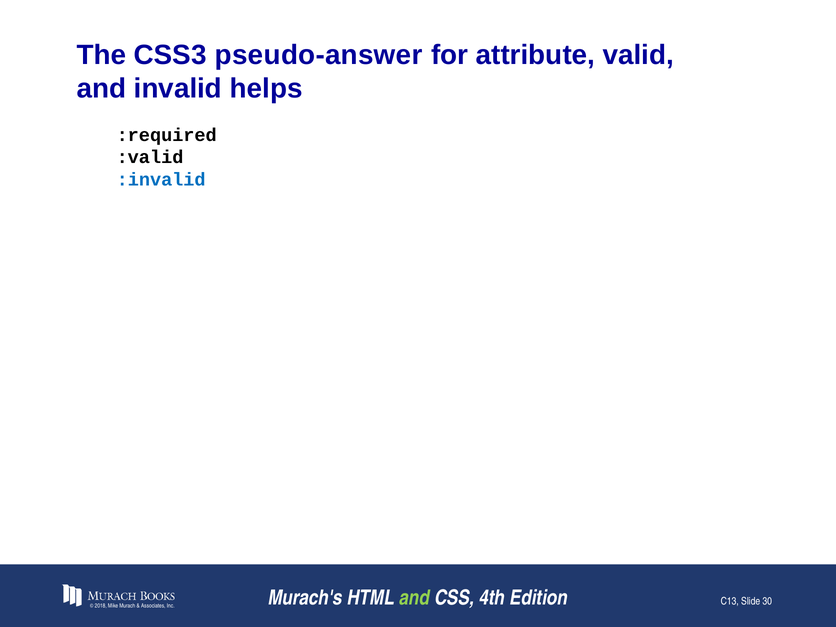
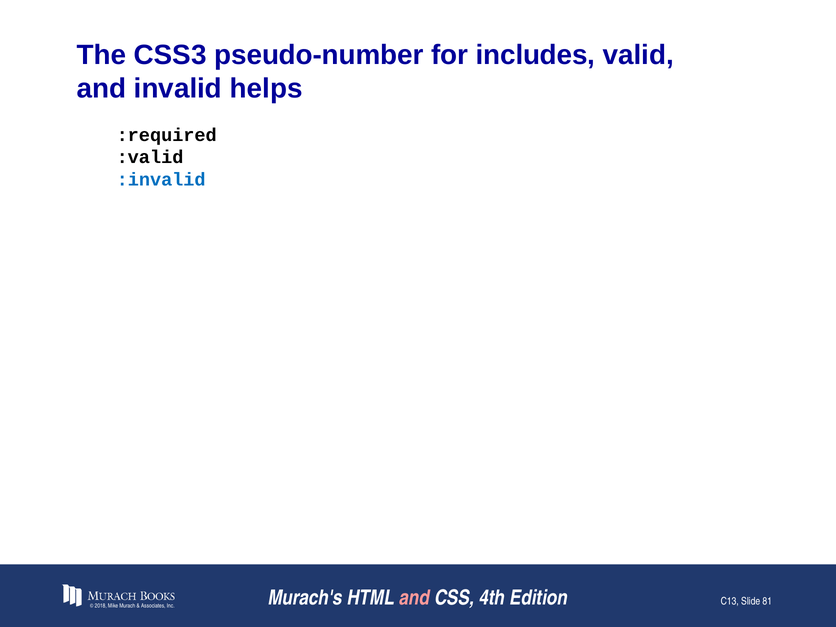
pseudo-answer: pseudo-answer -> pseudo-number
attribute: attribute -> includes
and at (415, 598) colour: light green -> pink
30: 30 -> 81
